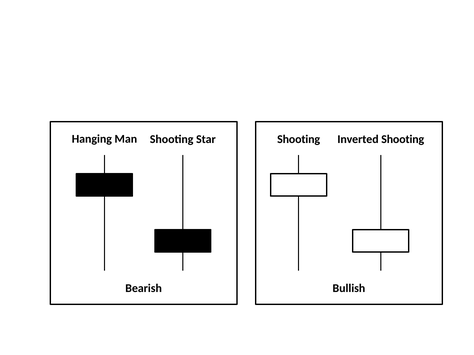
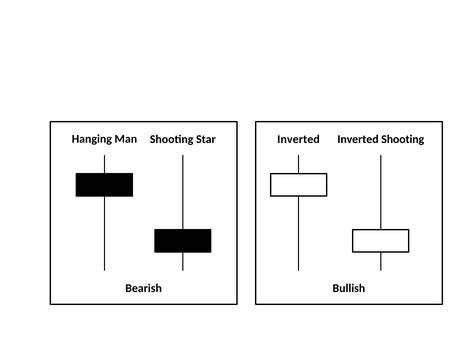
Shooting at (299, 139): Shooting -> Inverted
